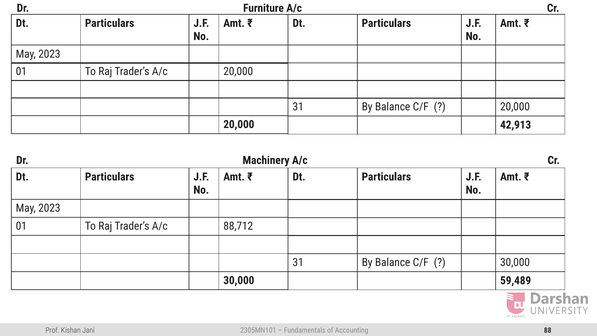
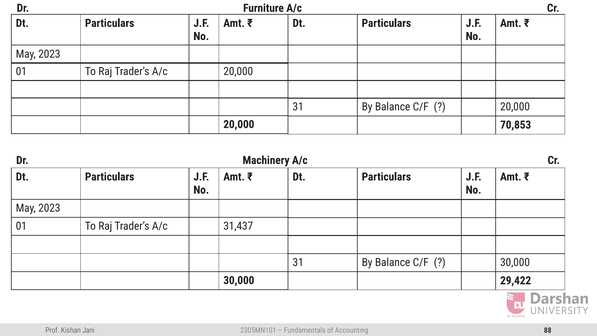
42,913: 42,913 -> 70,853
88,712: 88,712 -> 31,437
59,489: 59,489 -> 29,422
